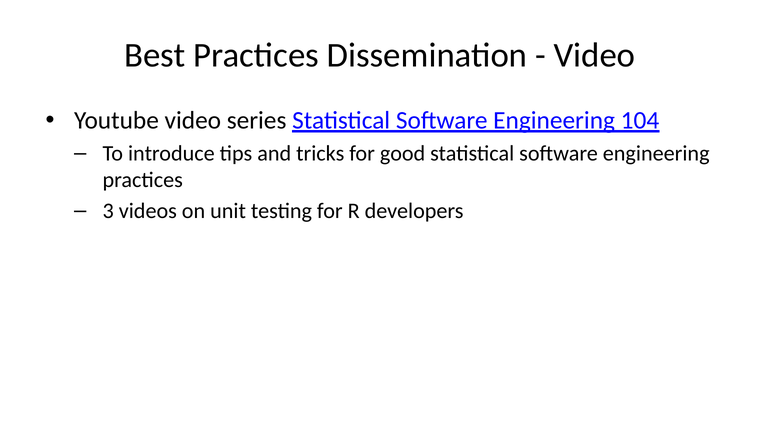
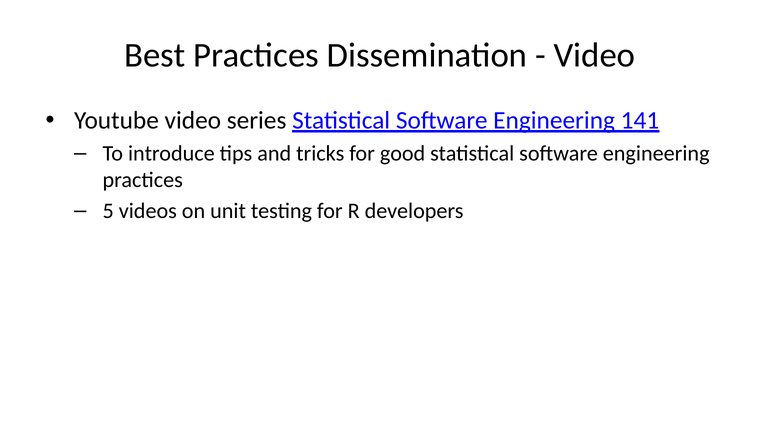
104: 104 -> 141
3: 3 -> 5
